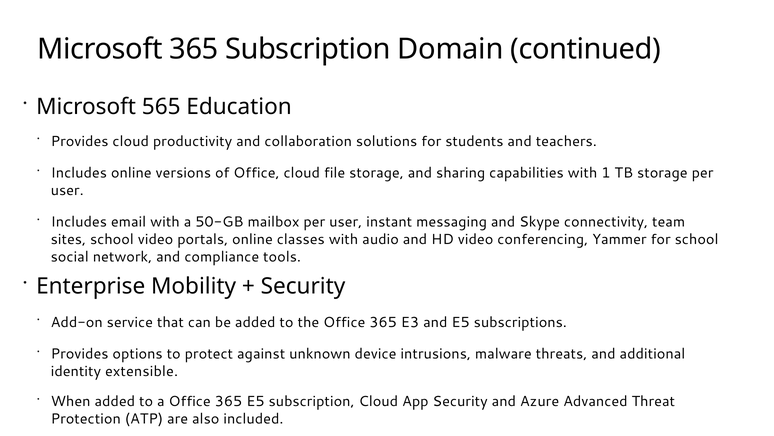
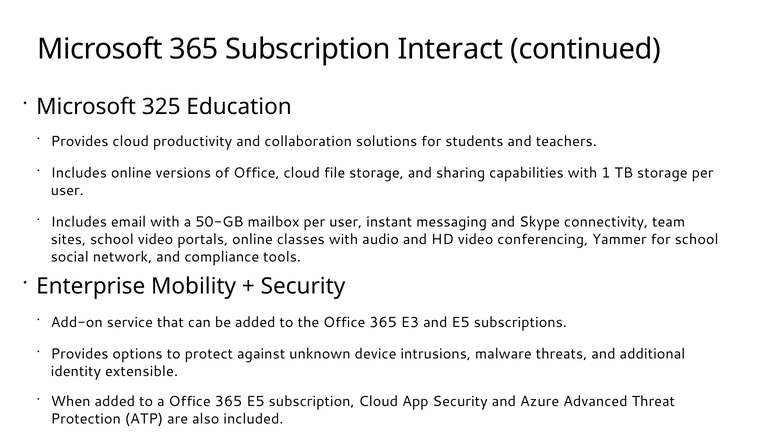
Domain: Domain -> Interact
565: 565 -> 325
